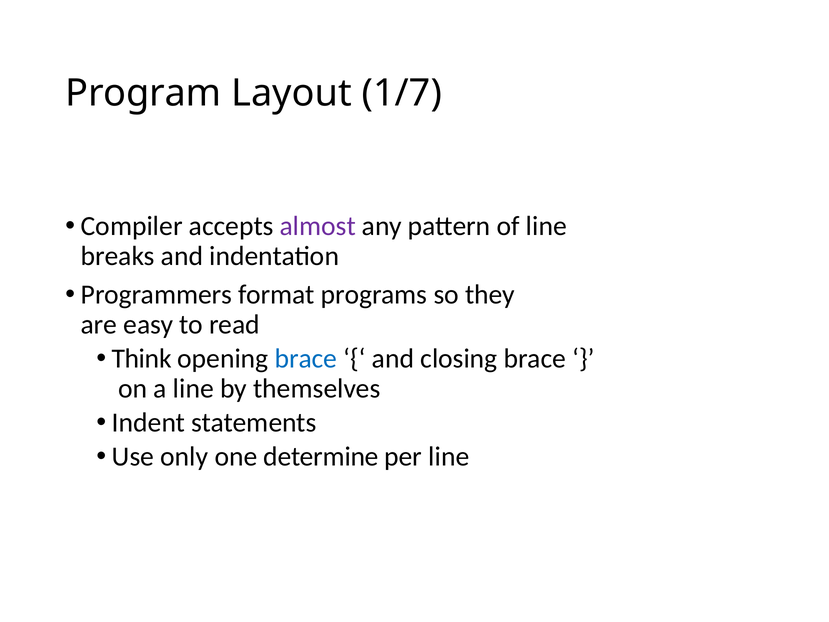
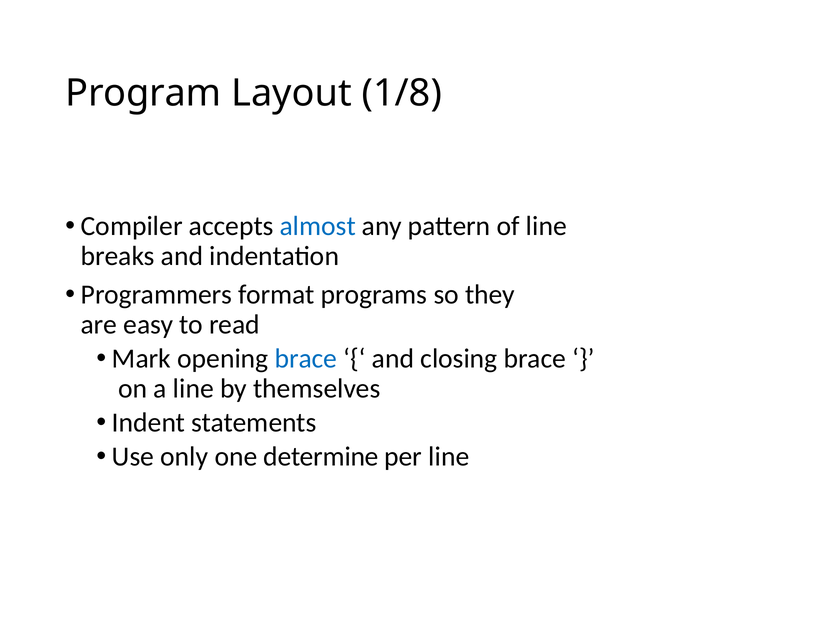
1/7: 1/7 -> 1/8
almost colour: purple -> blue
Think: Think -> Mark
